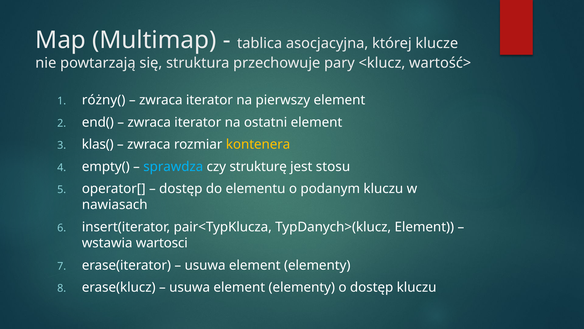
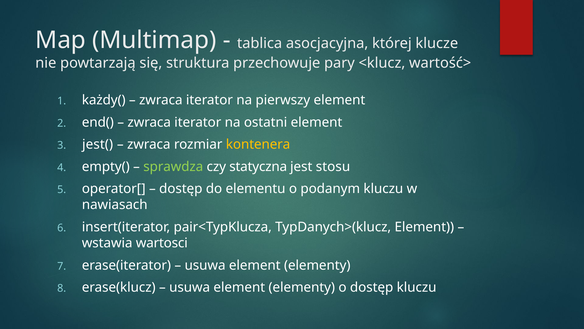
różny(: różny( -> każdy(
klas(: klas( -> jest(
sprawdza colour: light blue -> light green
strukturę: strukturę -> statyczna
